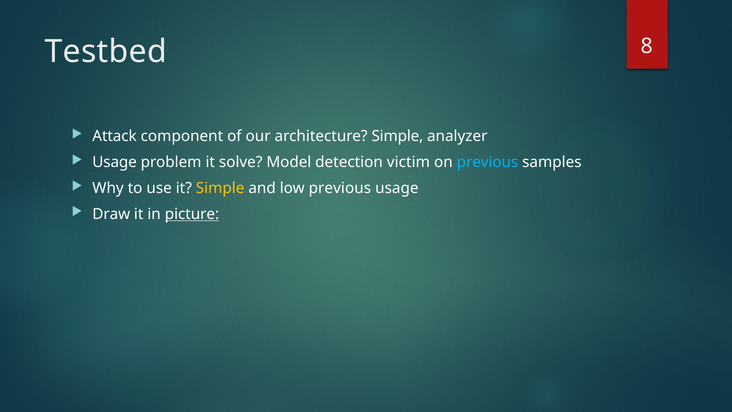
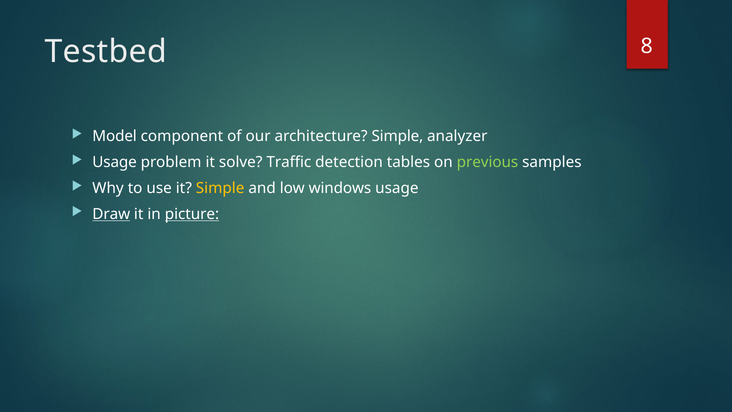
Attack: Attack -> Model
Model: Model -> Traffic
victim: victim -> tables
previous at (487, 162) colour: light blue -> light green
low previous: previous -> windows
Draw underline: none -> present
